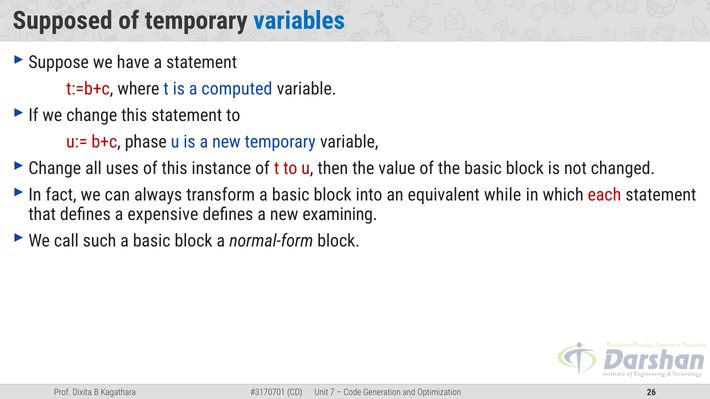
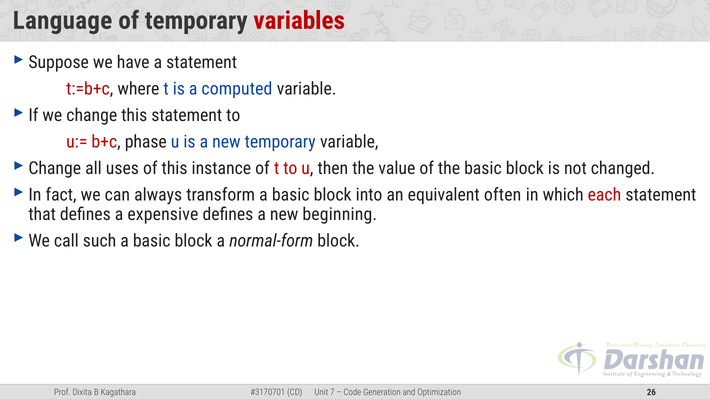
Supposed: Supposed -> Language
variables colour: blue -> red
while: while -> often
examining: examining -> beginning
